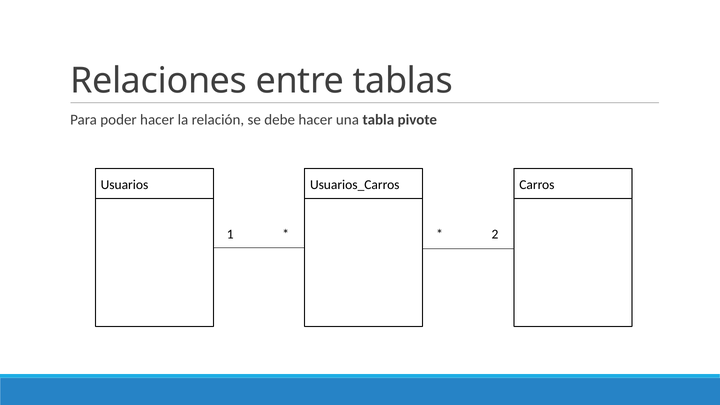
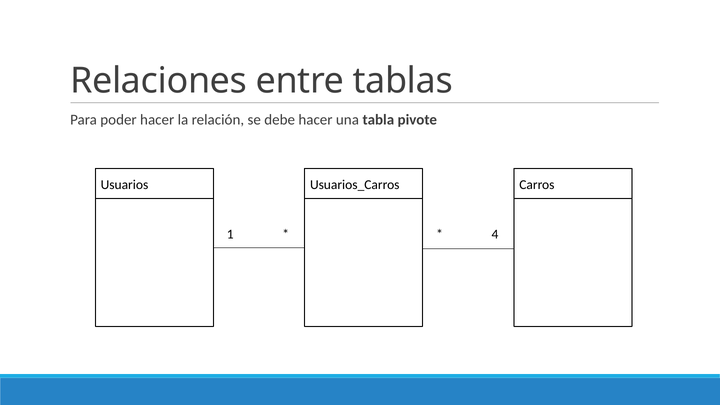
2: 2 -> 4
